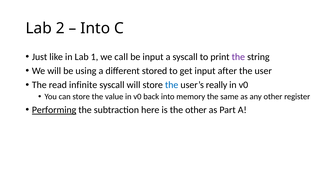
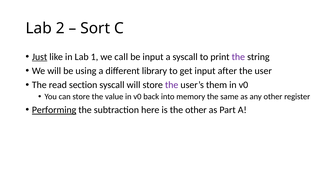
Into at (95, 28): Into -> Sort
Just underline: none -> present
stored: stored -> library
infinite: infinite -> section
the at (172, 85) colour: blue -> purple
really: really -> them
